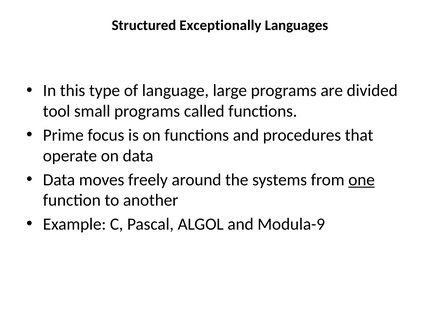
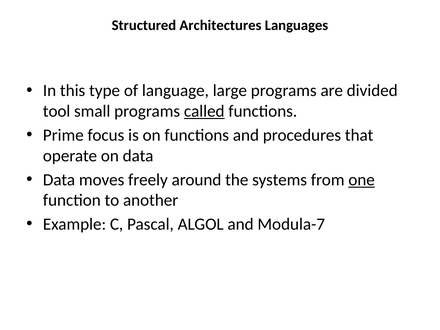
Exceptionally: Exceptionally -> Architectures
called underline: none -> present
Modula-9: Modula-9 -> Modula-7
